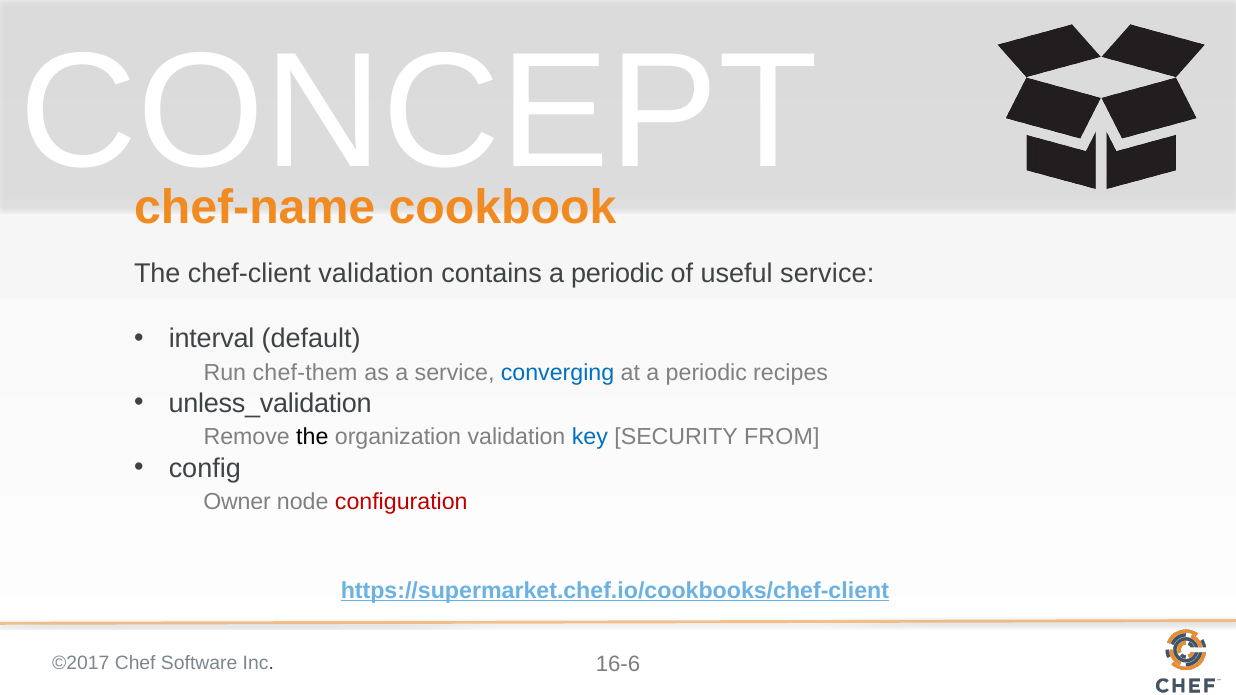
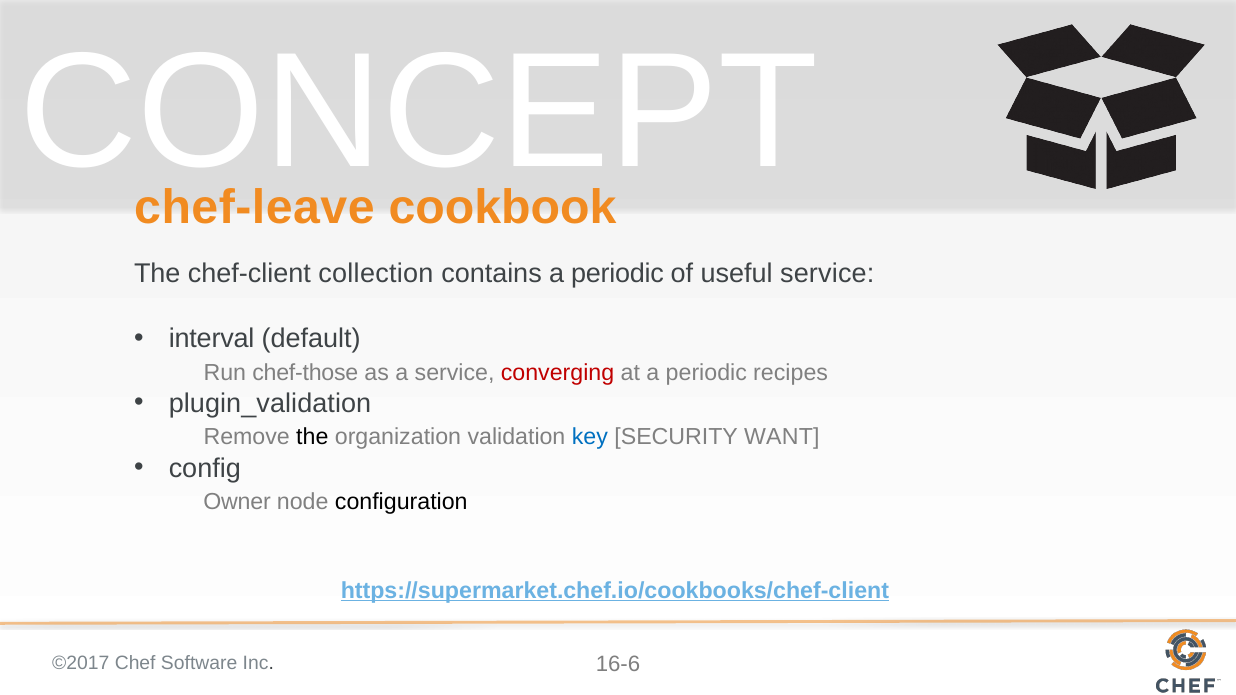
chef-name: chef-name -> chef-leave
chef-client validation: validation -> collection
chef-them: chef-them -> chef-those
converging colour: blue -> red
unless_validation: unless_validation -> plugin_validation
FROM: FROM -> WANT
configuration colour: red -> black
